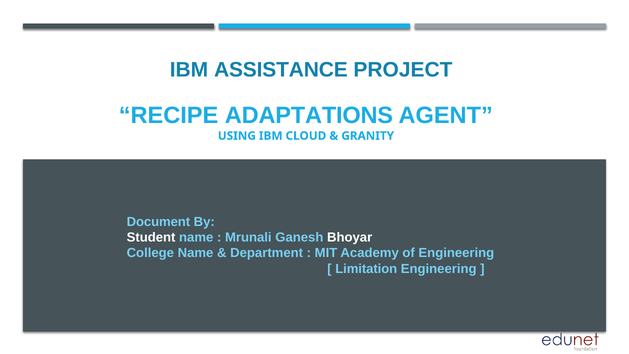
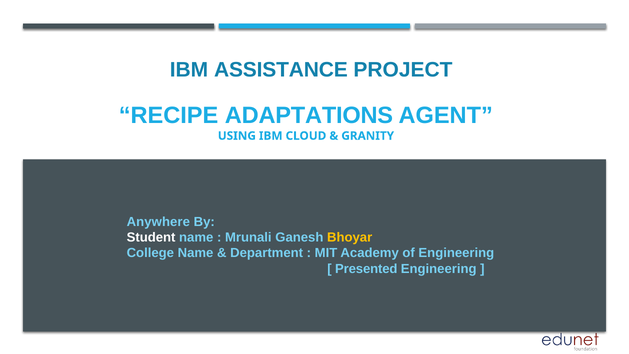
Document: Document -> Anywhere
Bhoyar colour: white -> yellow
Limitation: Limitation -> Presented
